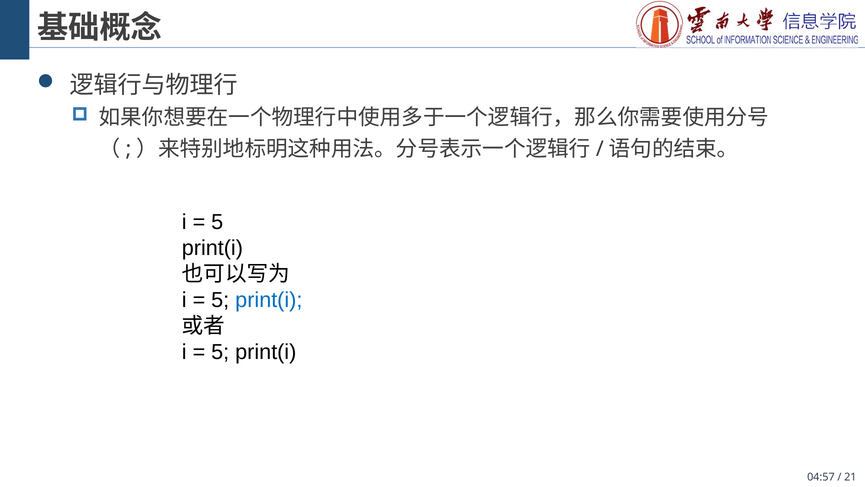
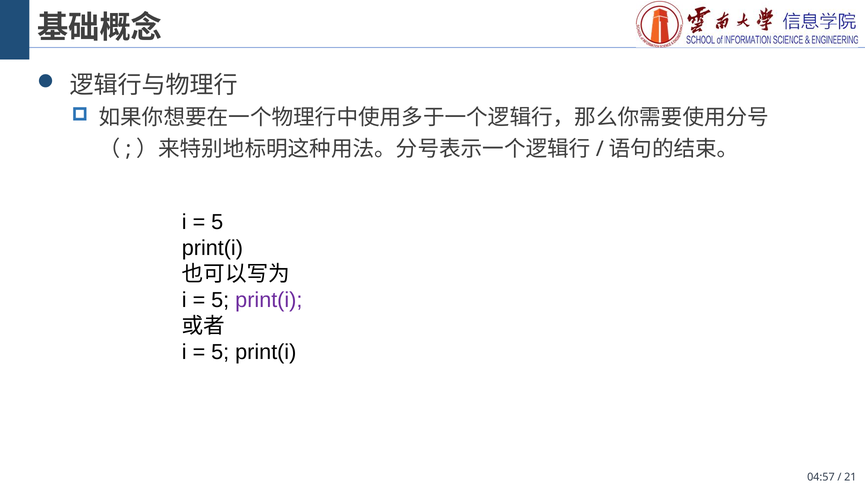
print(i at (269, 300) colour: blue -> purple
